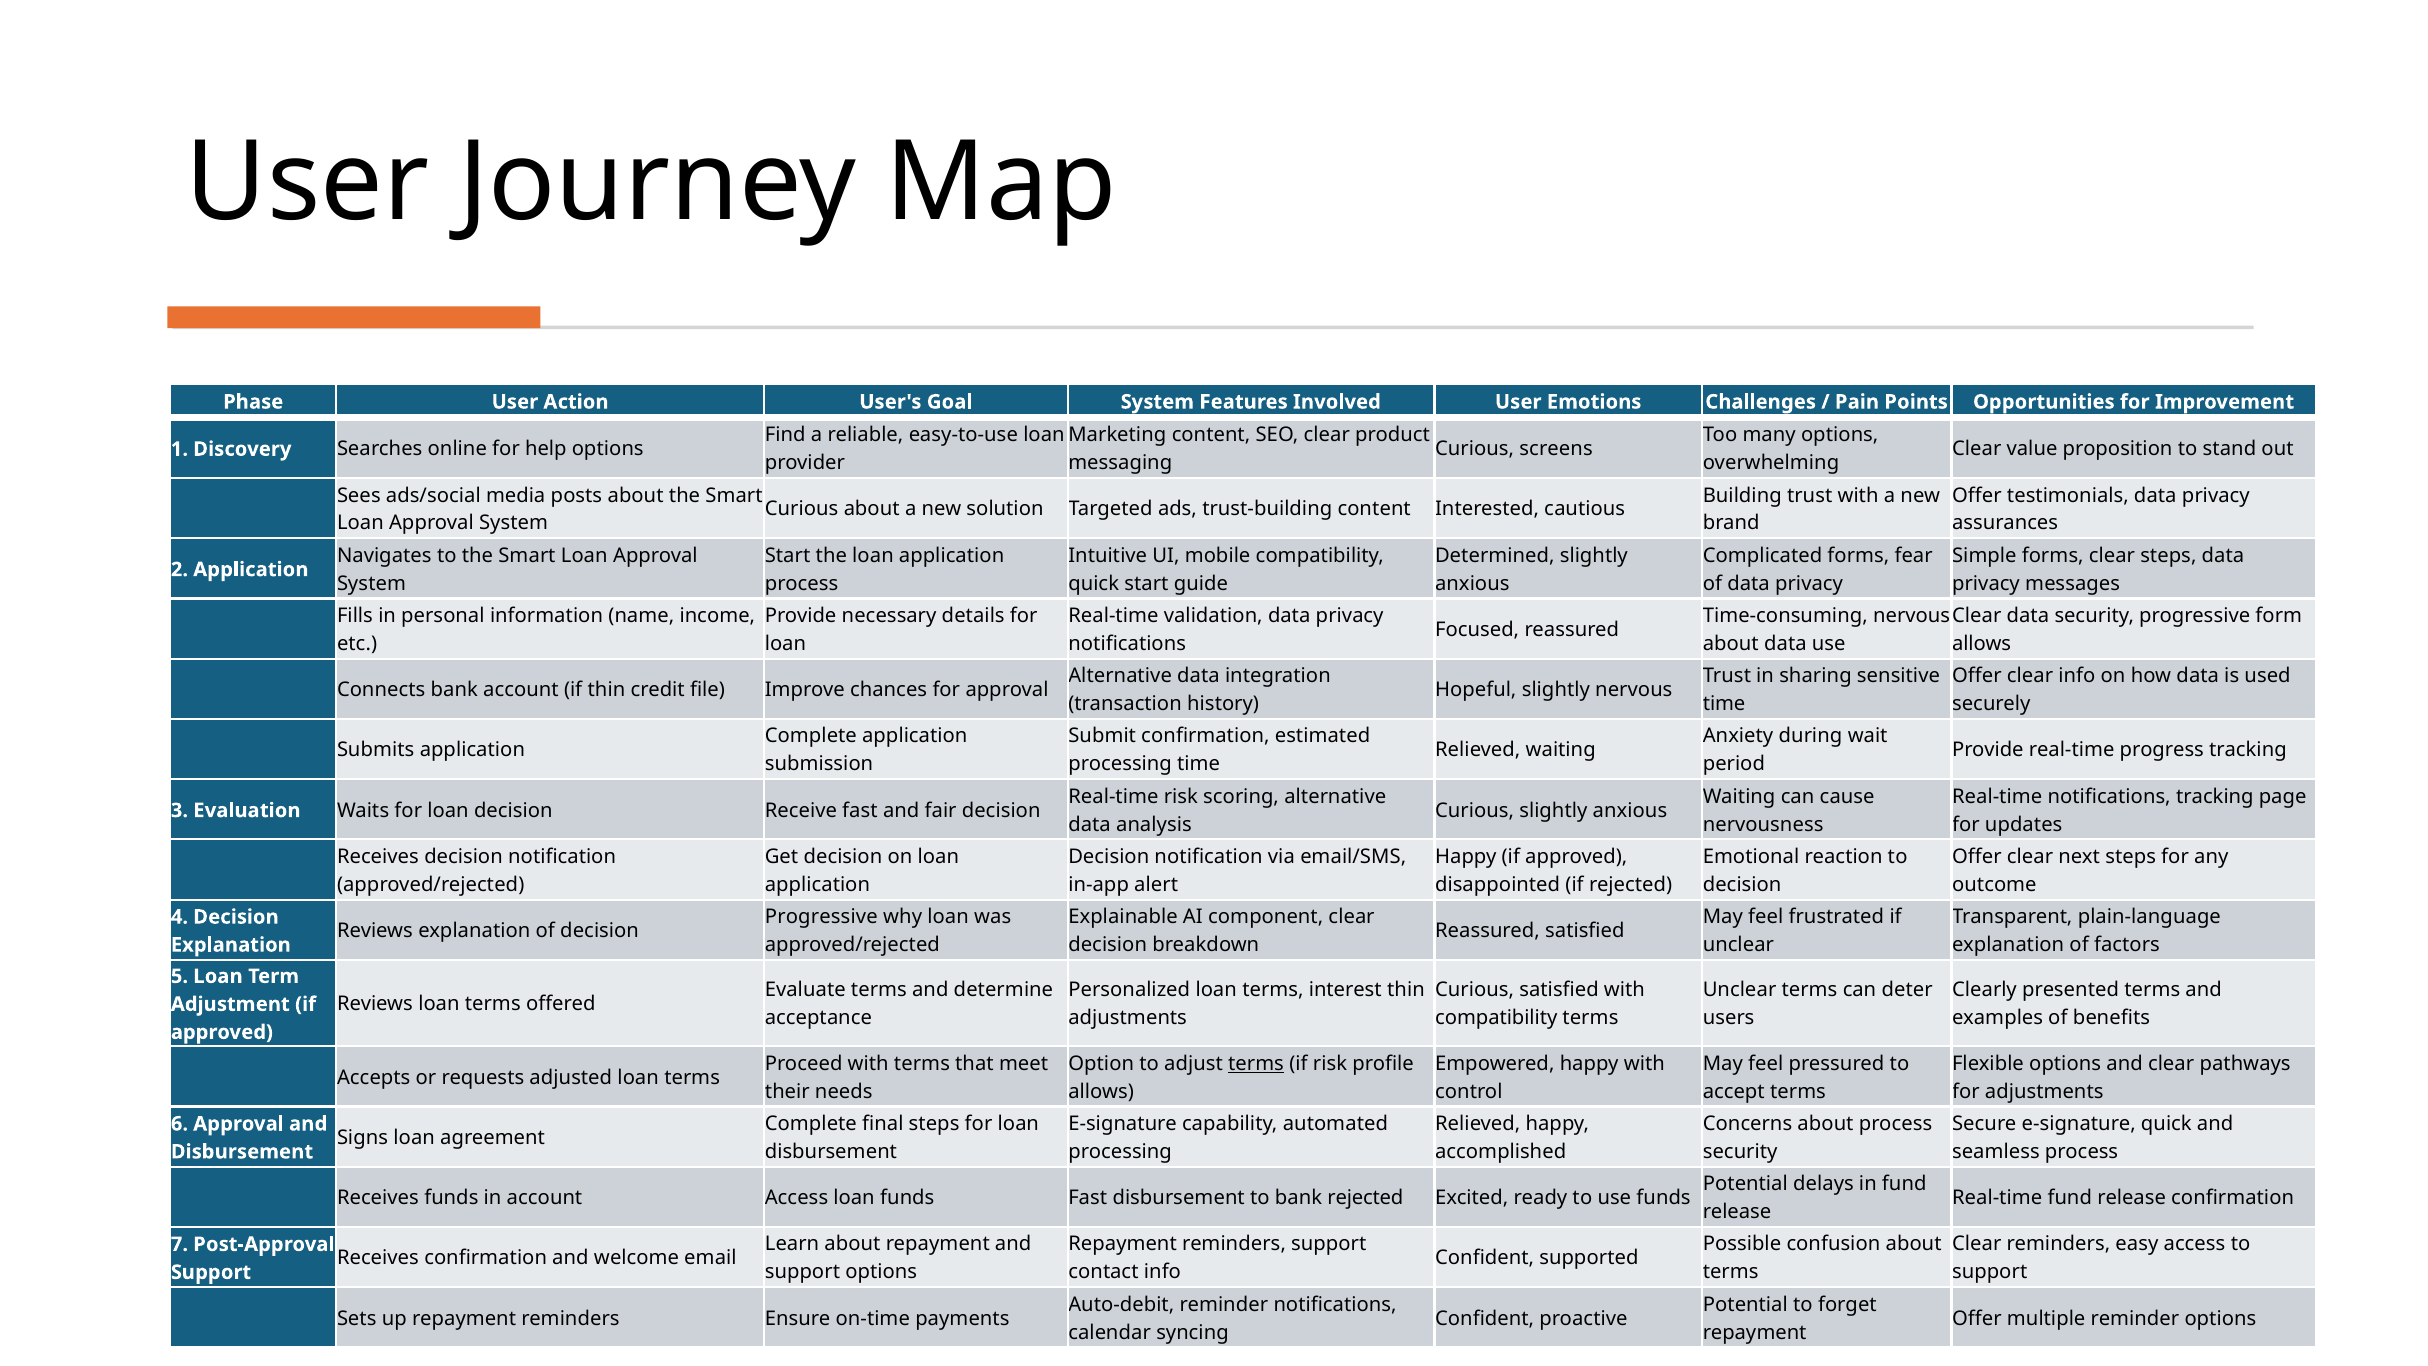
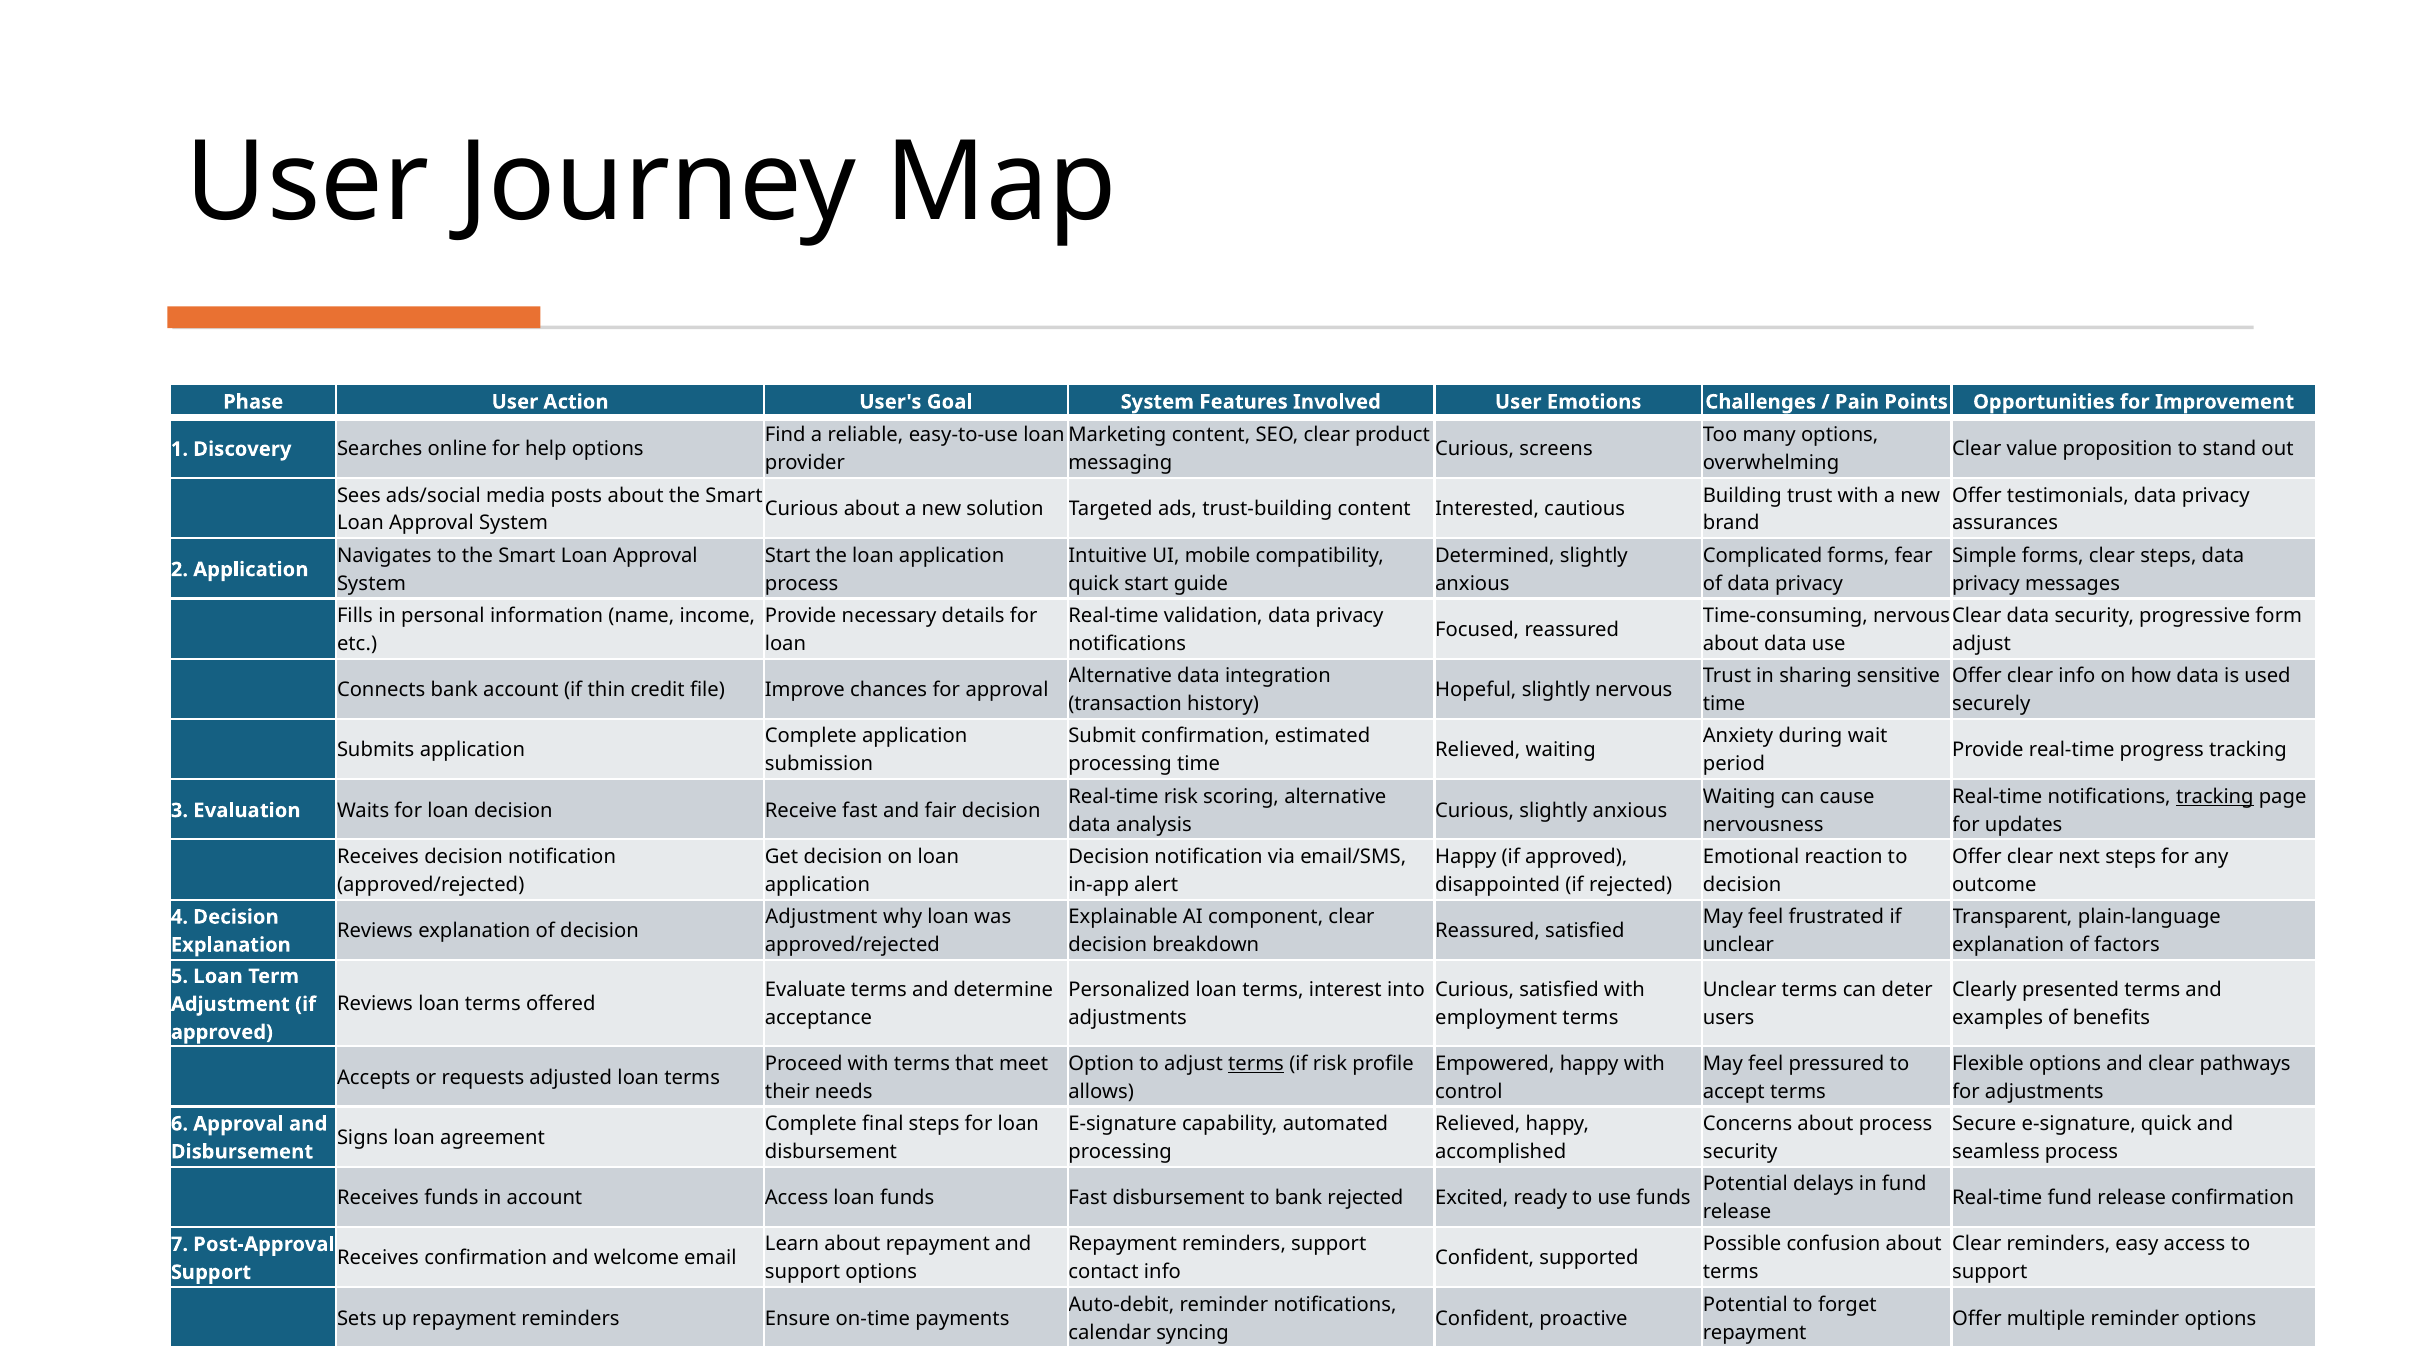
allows at (1982, 644): allows -> adjust
tracking at (2215, 796) underline: none -> present
Progressive at (821, 917): Progressive -> Adjustment
interest thin: thin -> into
compatibility at (1496, 1018): compatibility -> employment
